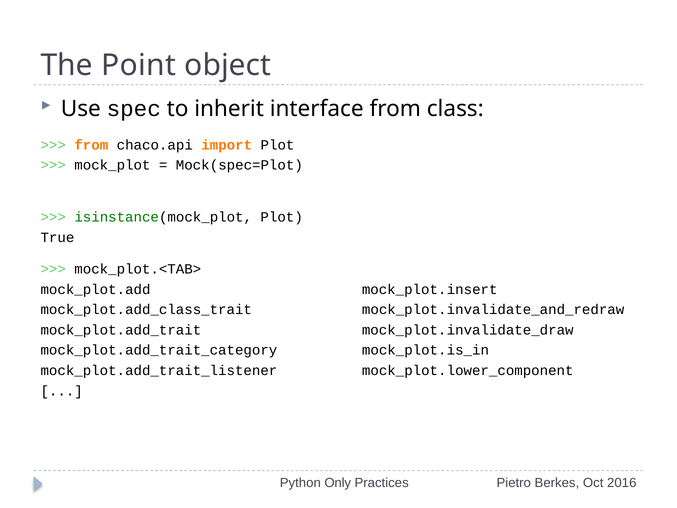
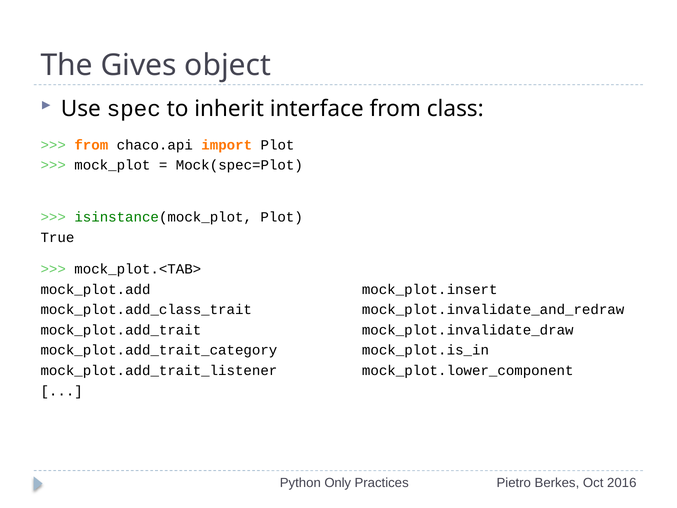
Point: Point -> Gives
